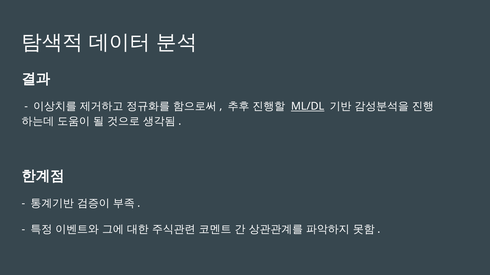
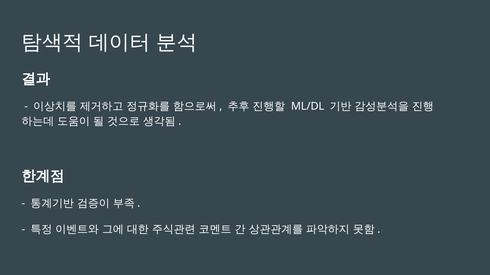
ML/DL underline: present -> none
